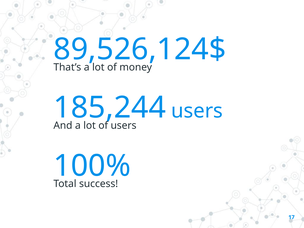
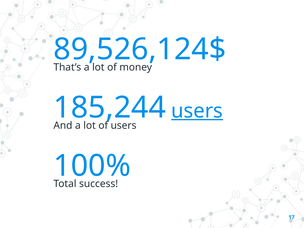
users at (197, 111) underline: none -> present
